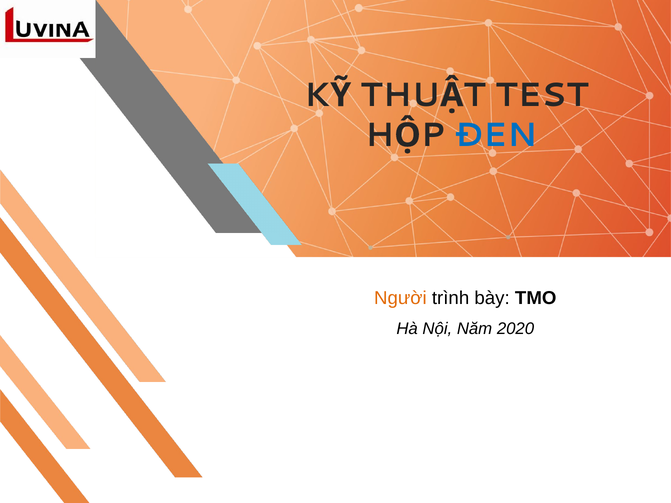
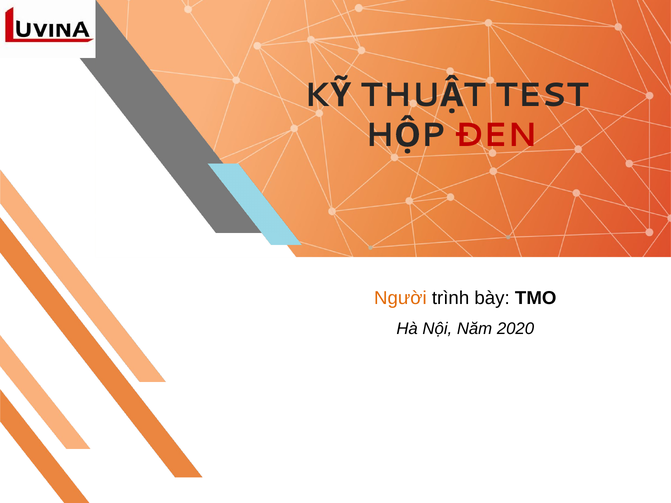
ĐEN colour: blue -> red
